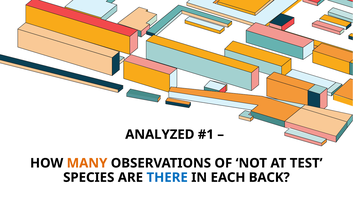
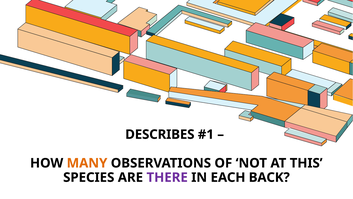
ANALYZED: ANALYZED -> DESCRIBES
TEST: TEST -> THIS
THERE colour: blue -> purple
